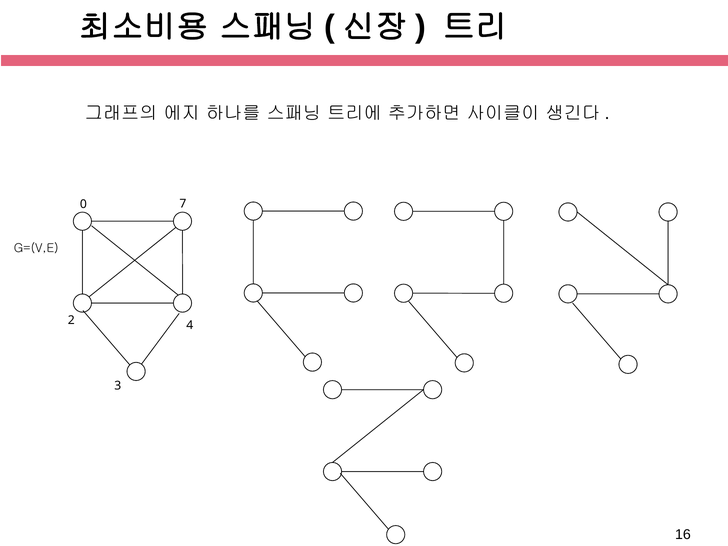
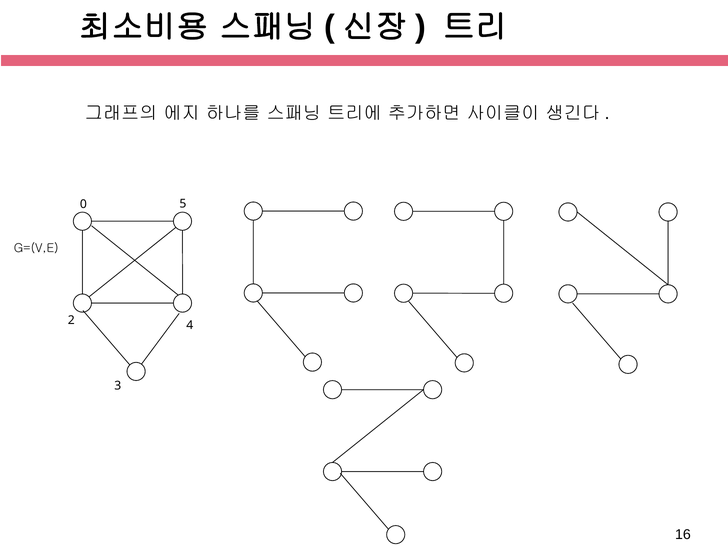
7: 7 -> 5
